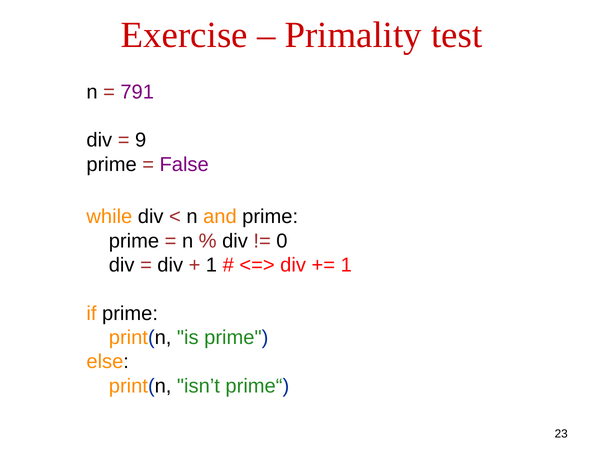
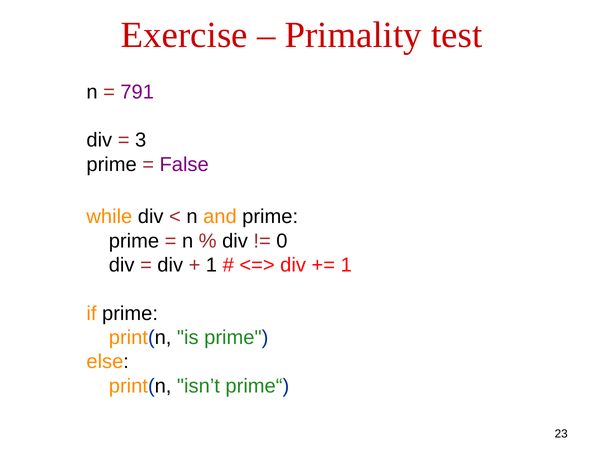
9: 9 -> 3
